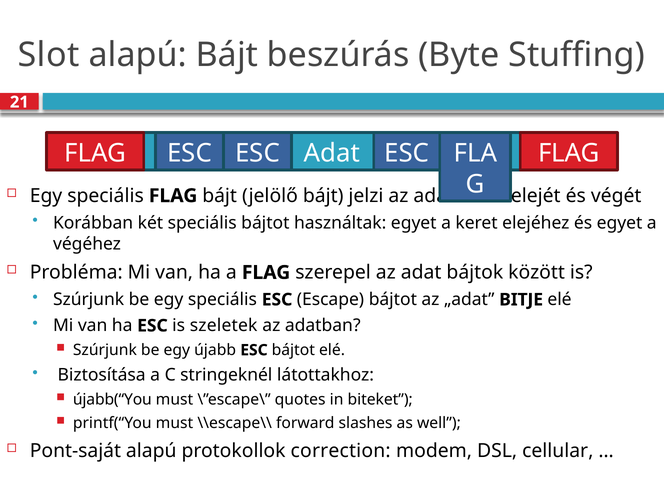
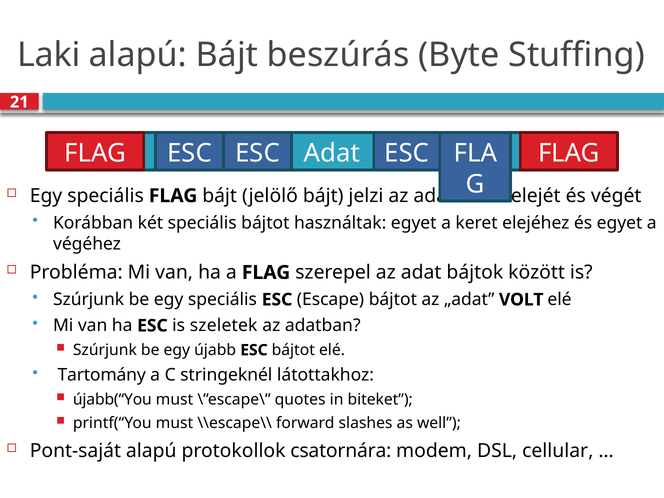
Slot: Slot -> Laki
BITJE: BITJE -> VOLT
Biztosítása: Biztosítása -> Tartomány
correction: correction -> csatornára
